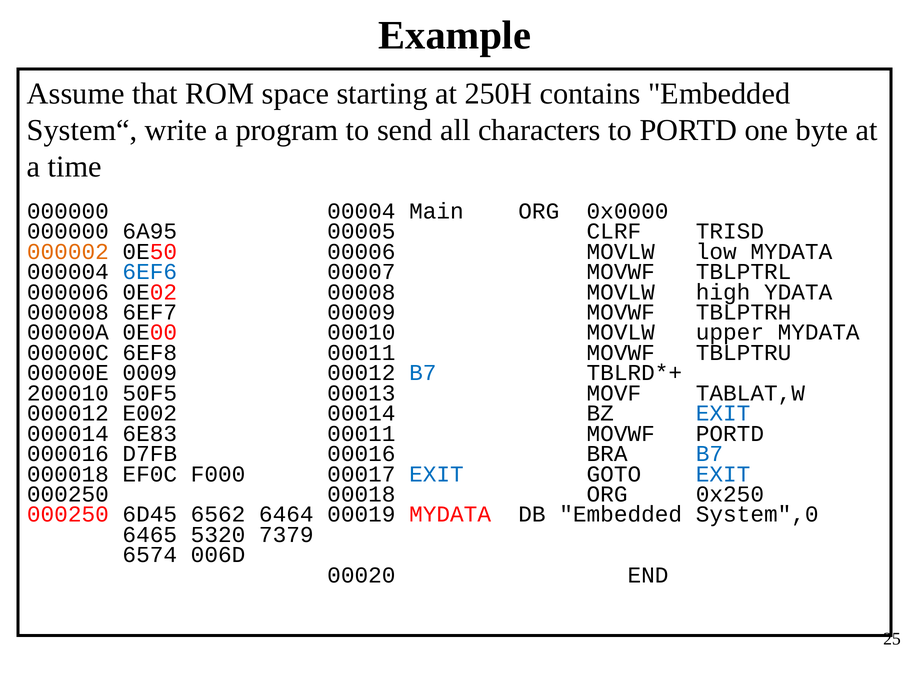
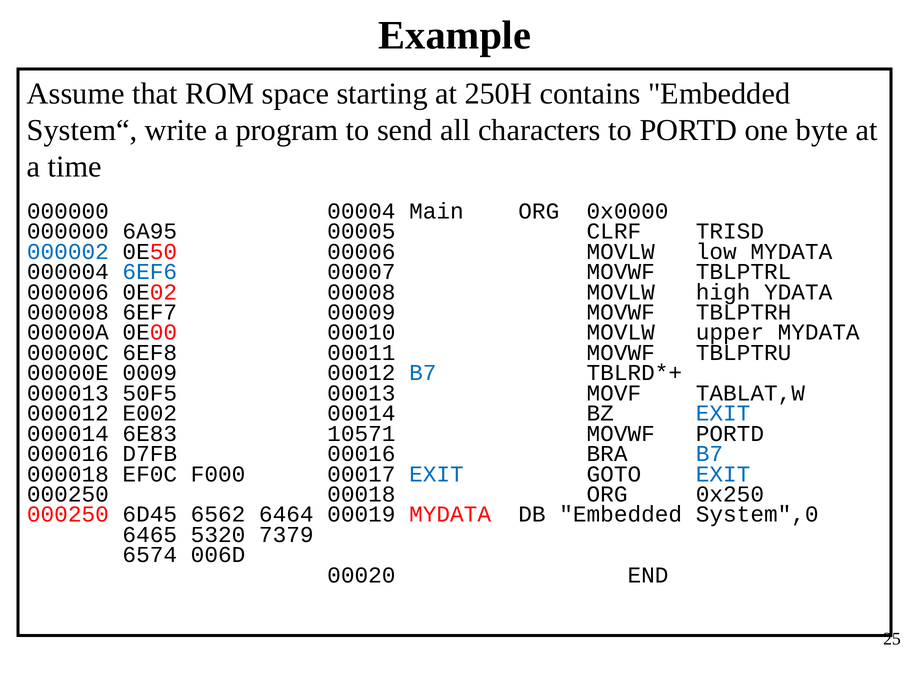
000002 colour: orange -> blue
200010: 200010 -> 000013
6E83 00011: 00011 -> 10571
